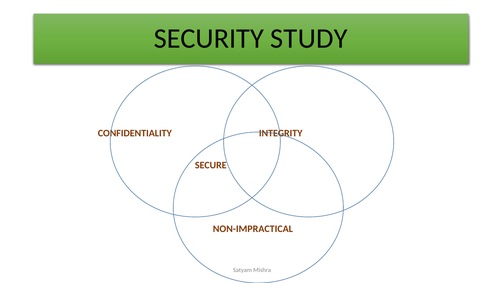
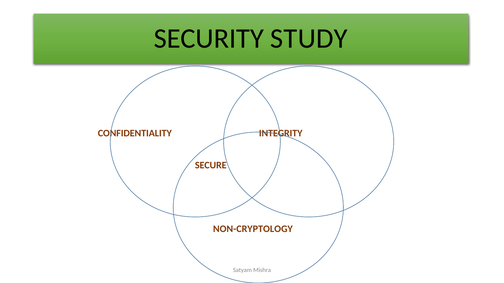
NON-IMPRACTICAL: NON-IMPRACTICAL -> NON-CRYPTOLOGY
